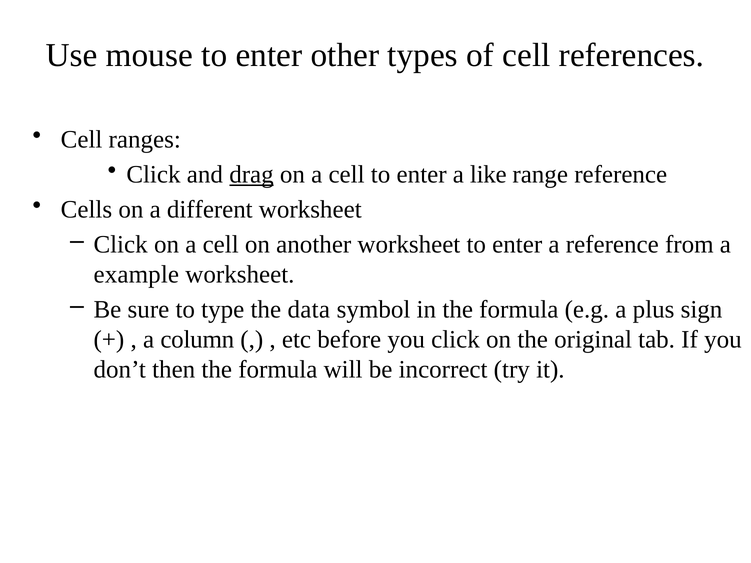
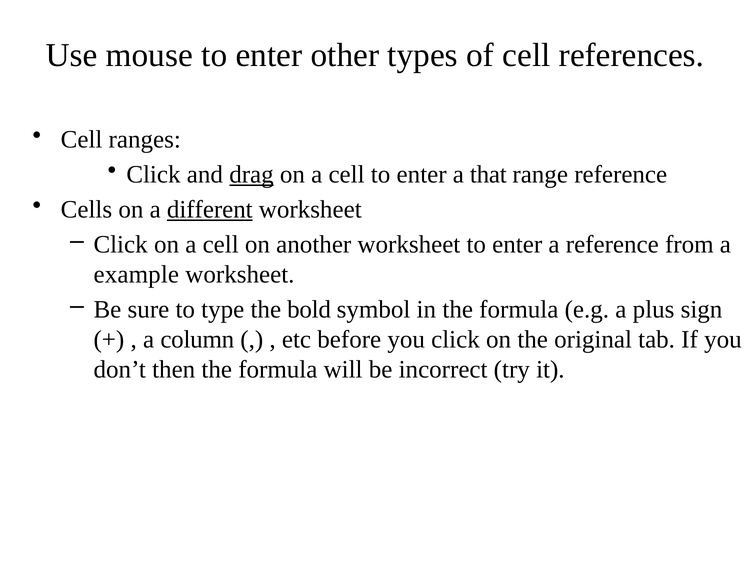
like: like -> that
different underline: none -> present
data: data -> bold
